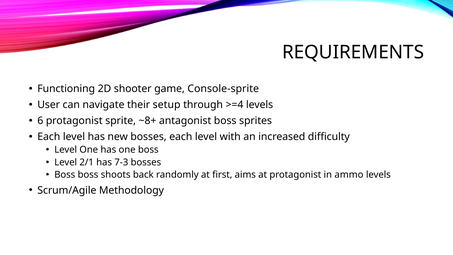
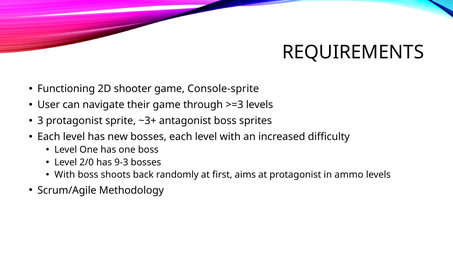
their setup: setup -> game
>=4: >=4 -> >=3
6: 6 -> 3
~8+: ~8+ -> ~3+
2/1: 2/1 -> 2/0
7-3: 7-3 -> 9-3
Boss at (65, 175): Boss -> With
